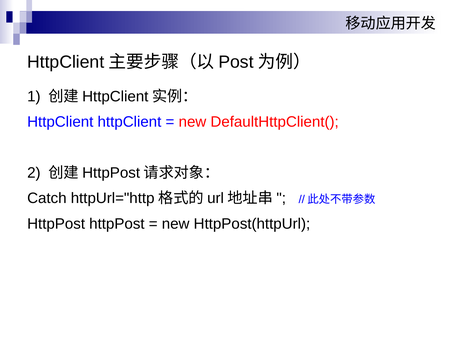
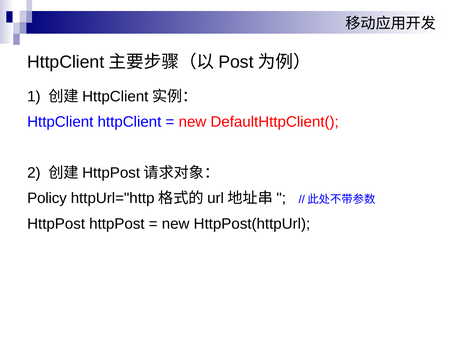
Catch: Catch -> Policy
